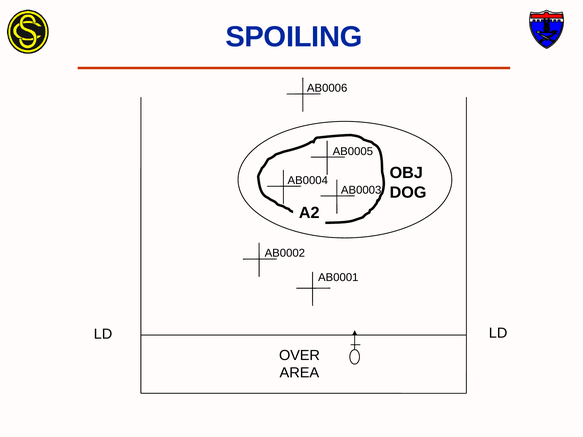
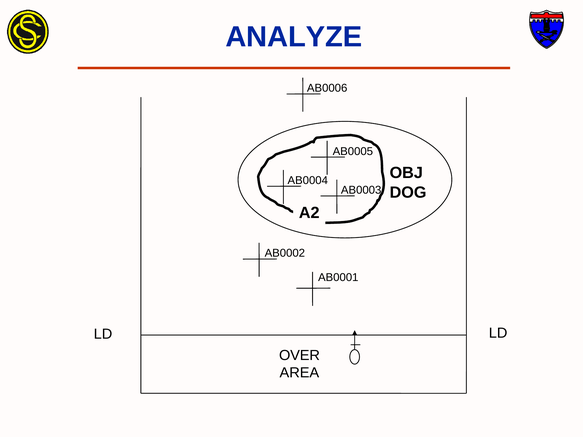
SPOILING: SPOILING -> ANALYZE
